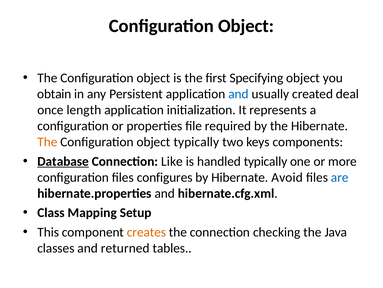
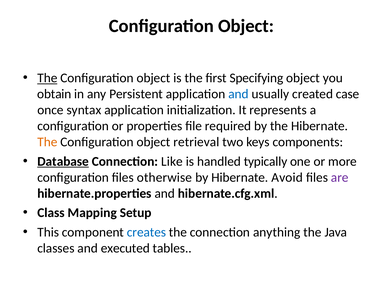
The at (47, 78) underline: none -> present
deal: deal -> case
length: length -> syntax
object typically: typically -> retrieval
configures: configures -> otherwise
are colour: blue -> purple
creates colour: orange -> blue
checking: checking -> anything
returned: returned -> executed
